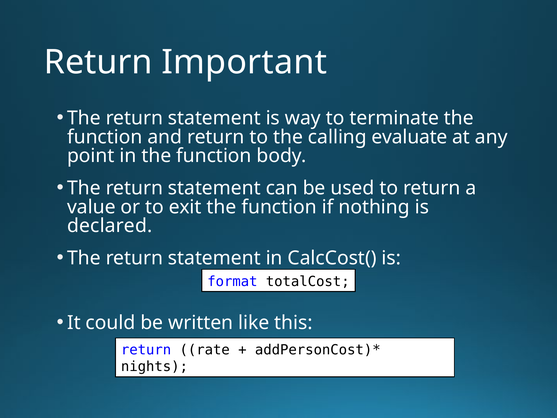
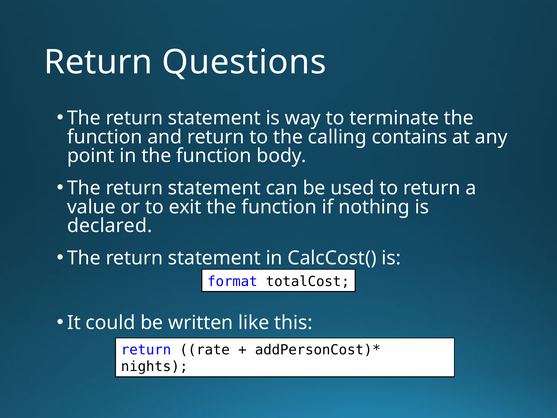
Important: Important -> Questions
evaluate: evaluate -> contains
